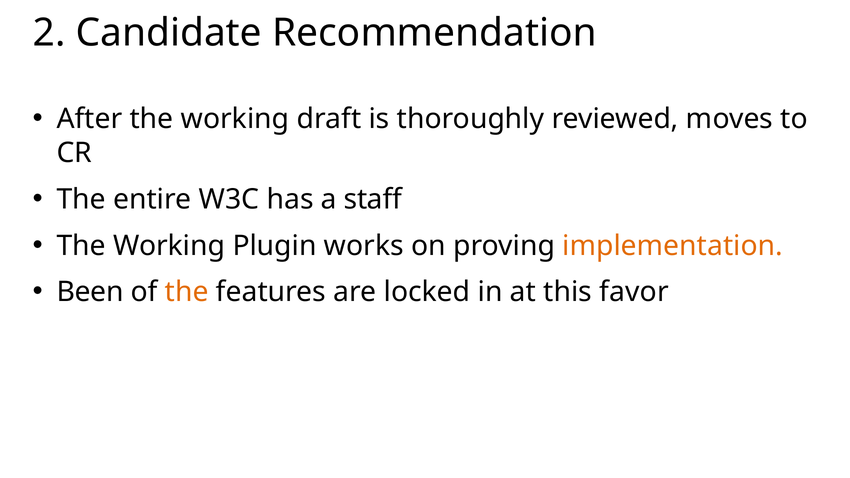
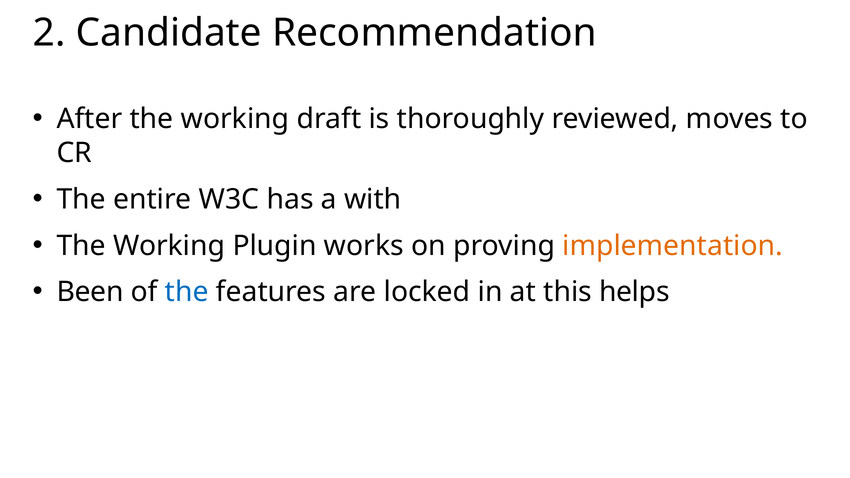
staff: staff -> with
the at (187, 292) colour: orange -> blue
favor: favor -> helps
